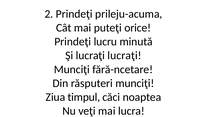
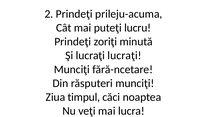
orice: orice -> lucru
lucru: lucru -> zoriţi
